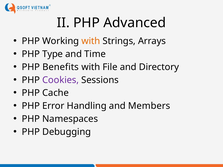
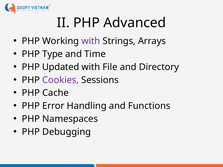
with at (91, 41) colour: orange -> purple
Benefits: Benefits -> Updated
Members: Members -> Functions
